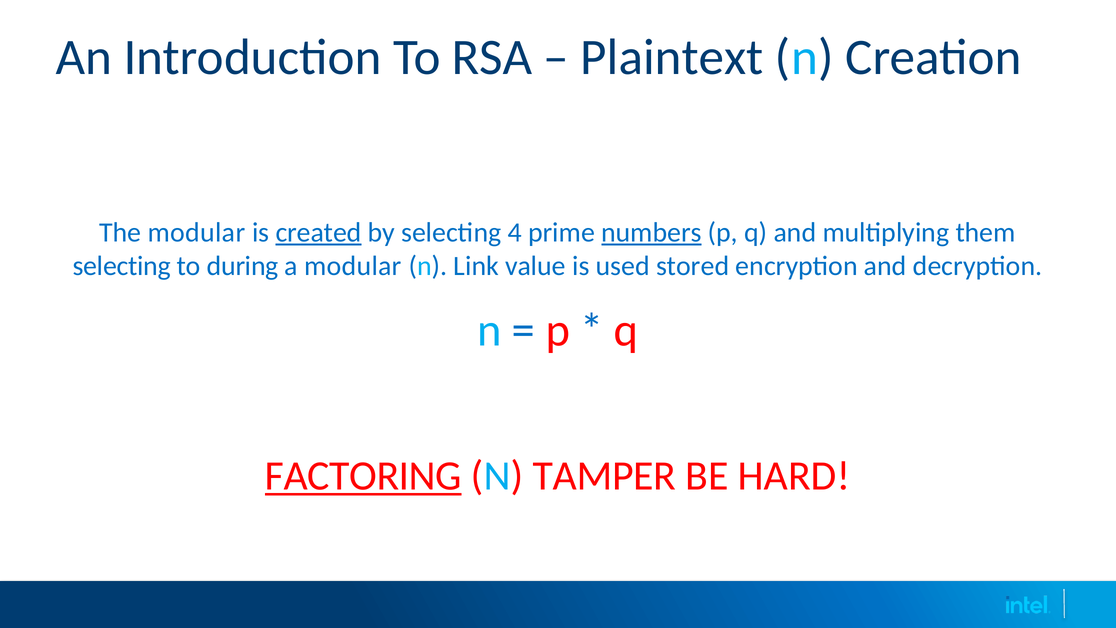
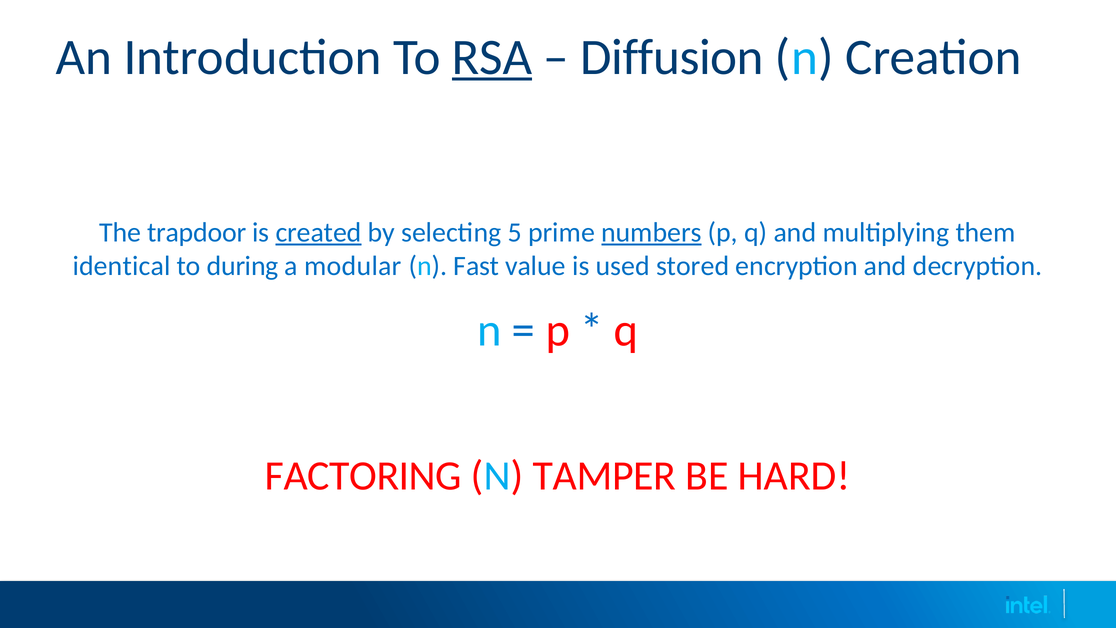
RSA underline: none -> present
Plaintext: Plaintext -> Diffusion
The modular: modular -> trapdoor
4: 4 -> 5
selecting at (122, 266): selecting -> identical
Link: Link -> Fast
FACTORING underline: present -> none
